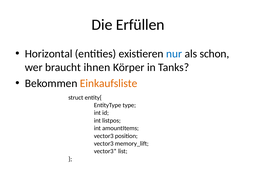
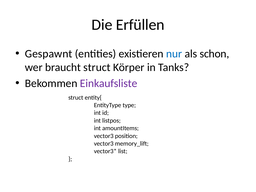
Horizontal: Horizontal -> Gespawnt
braucht ihnen: ihnen -> struct
Einkaufsliste colour: orange -> purple
